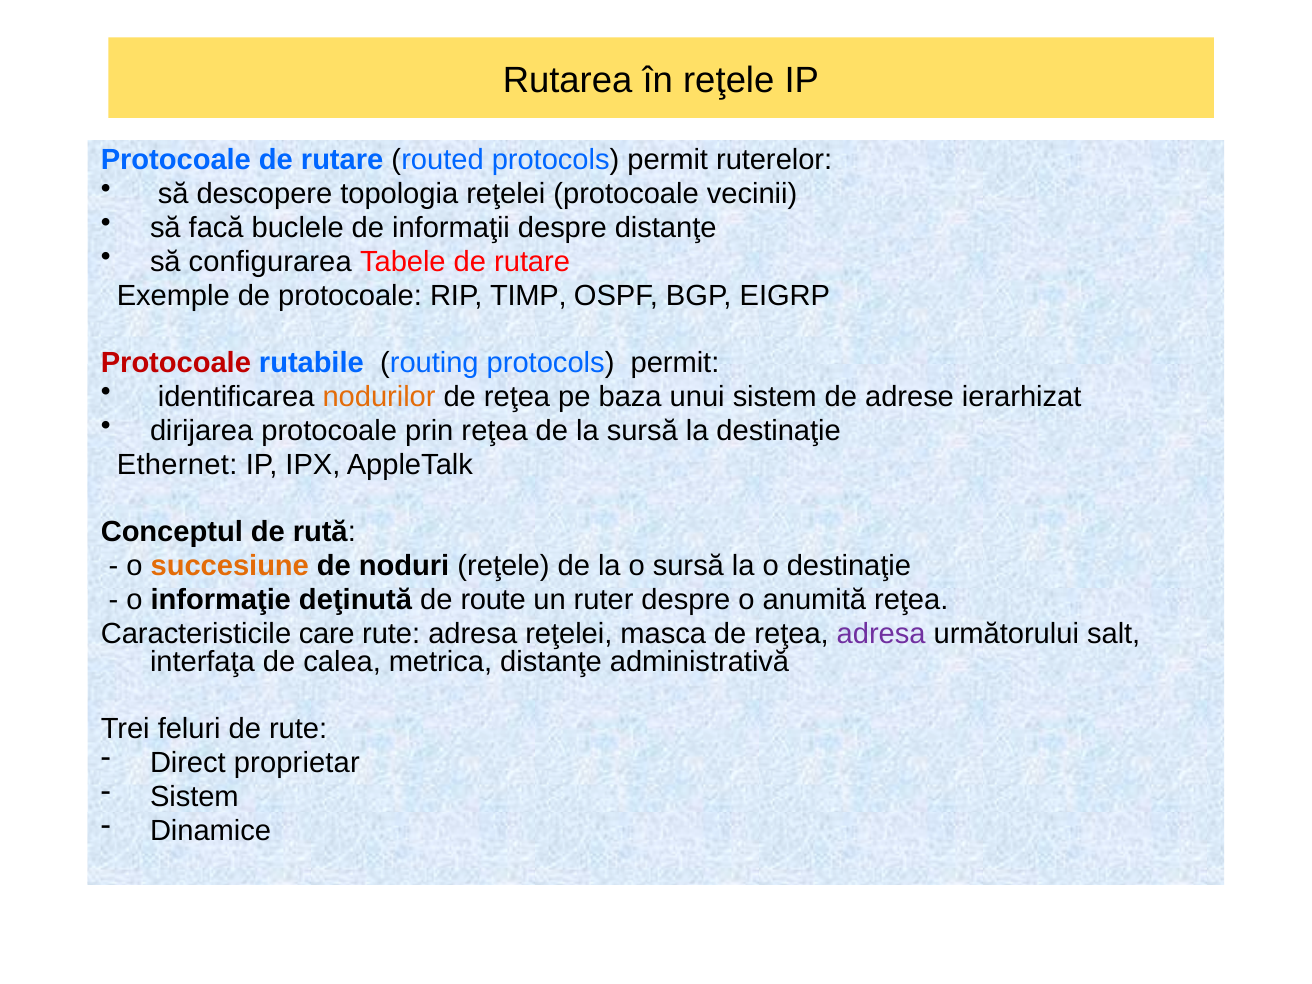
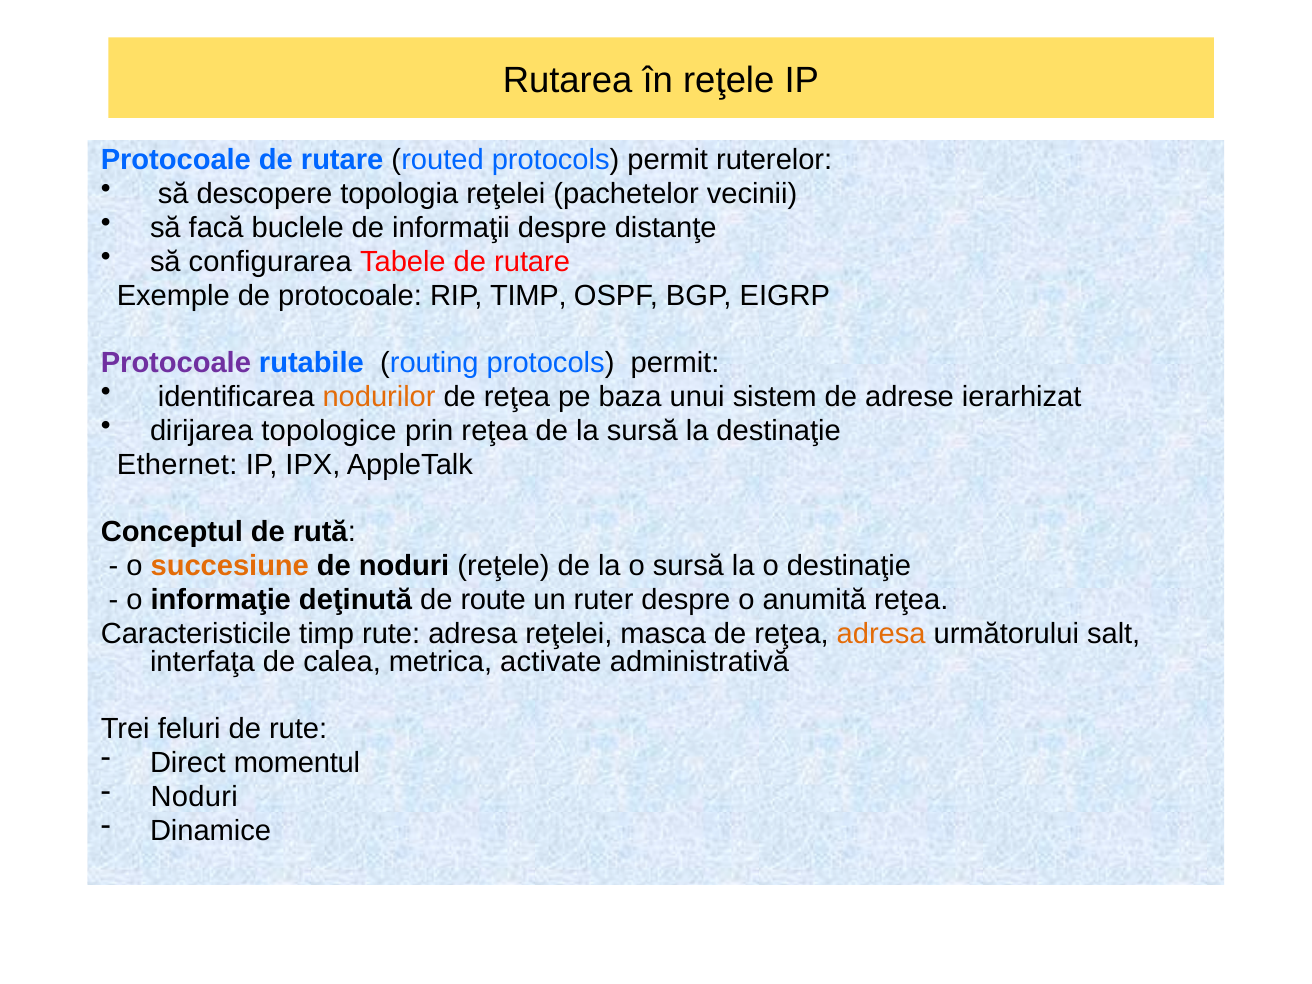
reţelei protocoale: protocoale -> pachetelor
Protocoale at (176, 363) colour: red -> purple
dirijarea protocoale: protocoale -> topologice
Caracteristicile care: care -> timp
adresa at (881, 634) colour: purple -> orange
metrica distanţe: distanţe -> activate
proprietar: proprietar -> momentul
Sistem at (194, 797): Sistem -> Noduri
